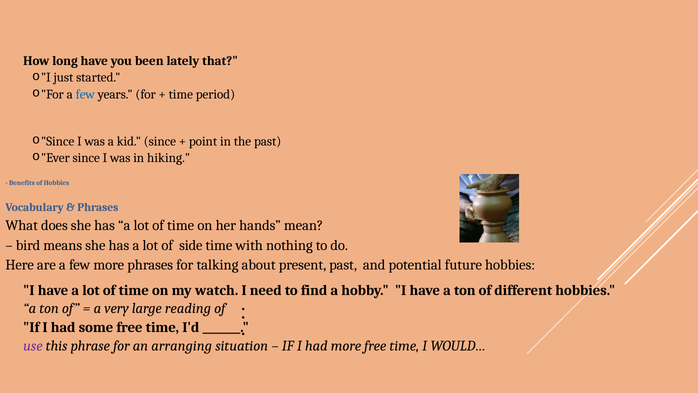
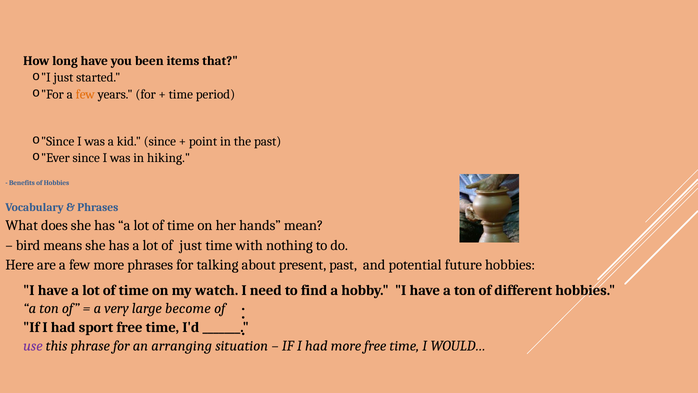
lately: lately -> items
few at (85, 94) colour: blue -> orange
of side: side -> just
reading: reading -> become
some: some -> sport
